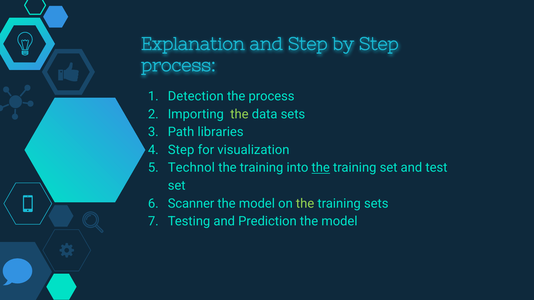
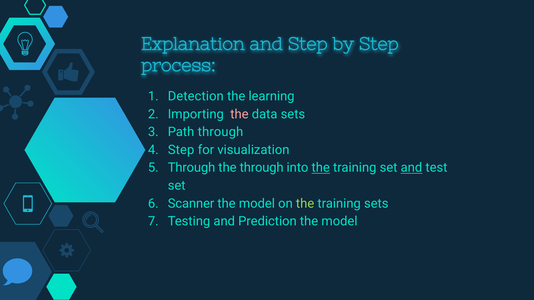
the process: process -> learning
the at (239, 114) colour: light green -> pink
Path libraries: libraries -> through
Technol at (191, 168): Technol -> Through
training at (262, 168): training -> through
and at (411, 168) underline: none -> present
